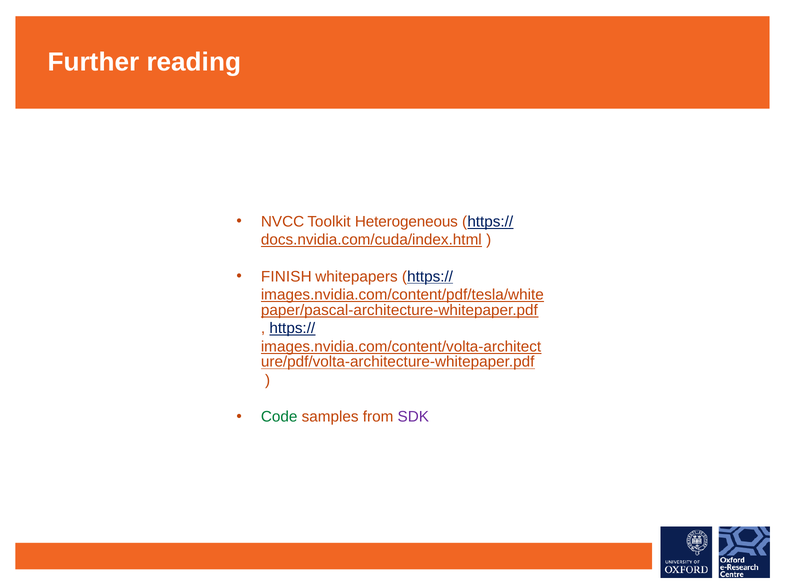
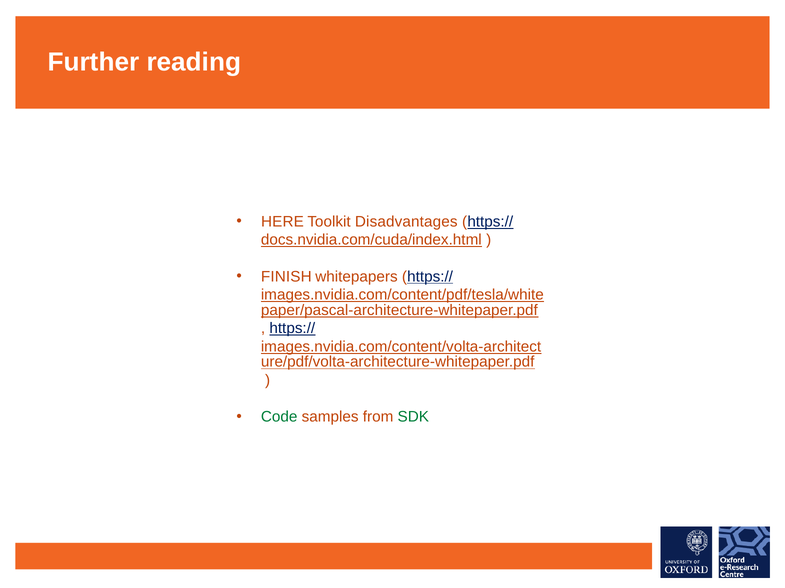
NVCC: NVCC -> HERE
Heterogeneous: Heterogeneous -> Disadvantages
SDK colour: purple -> green
